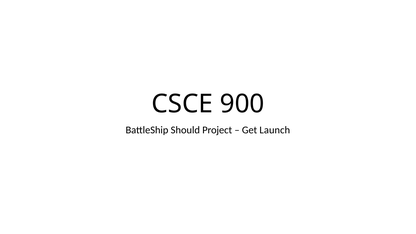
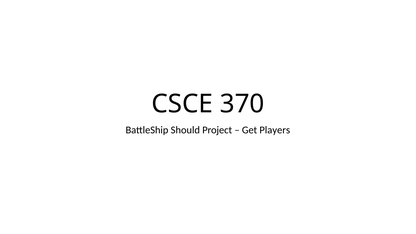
900: 900 -> 370
Launch: Launch -> Players
